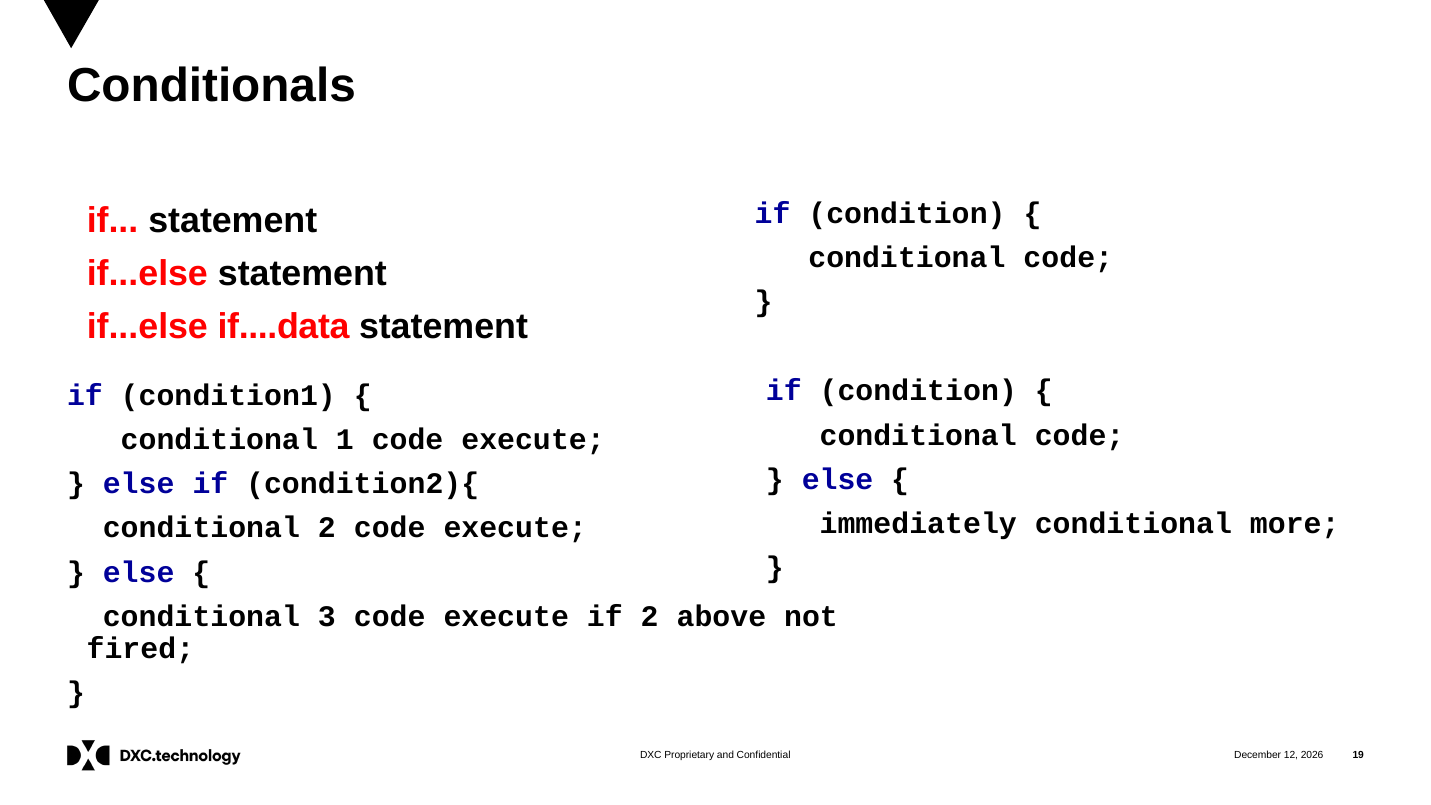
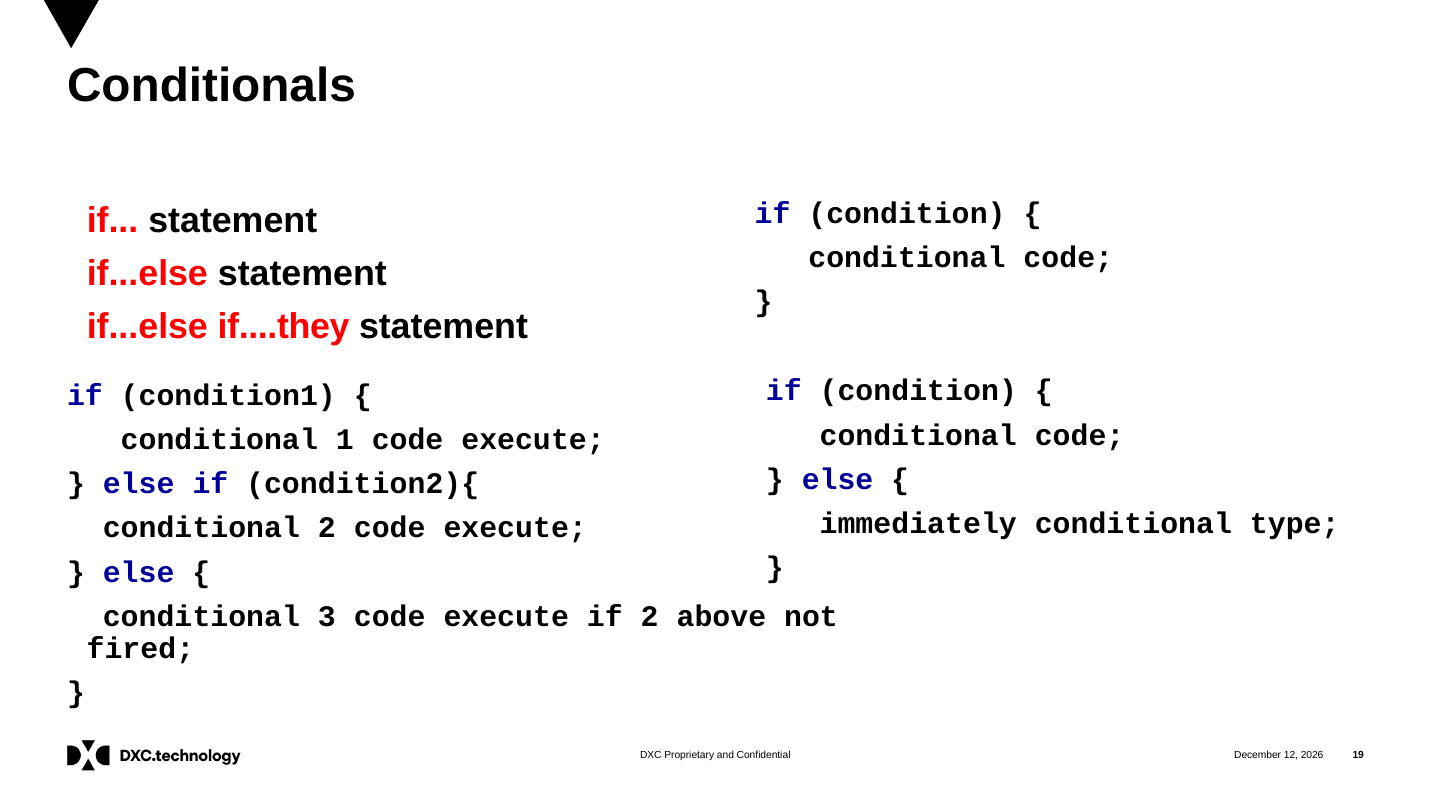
if....data: if....data -> if....they
more: more -> type
